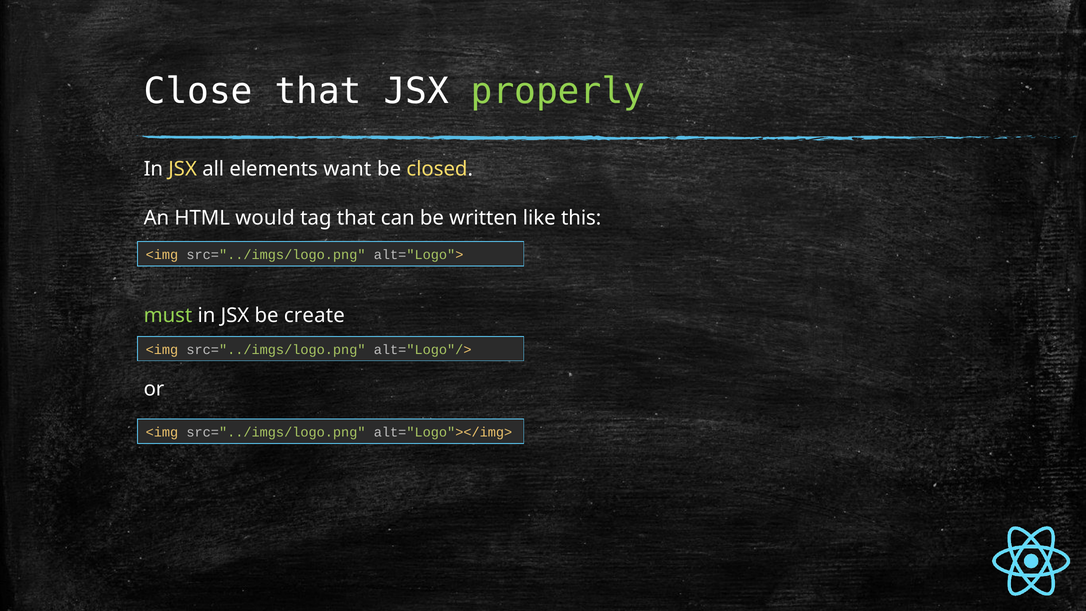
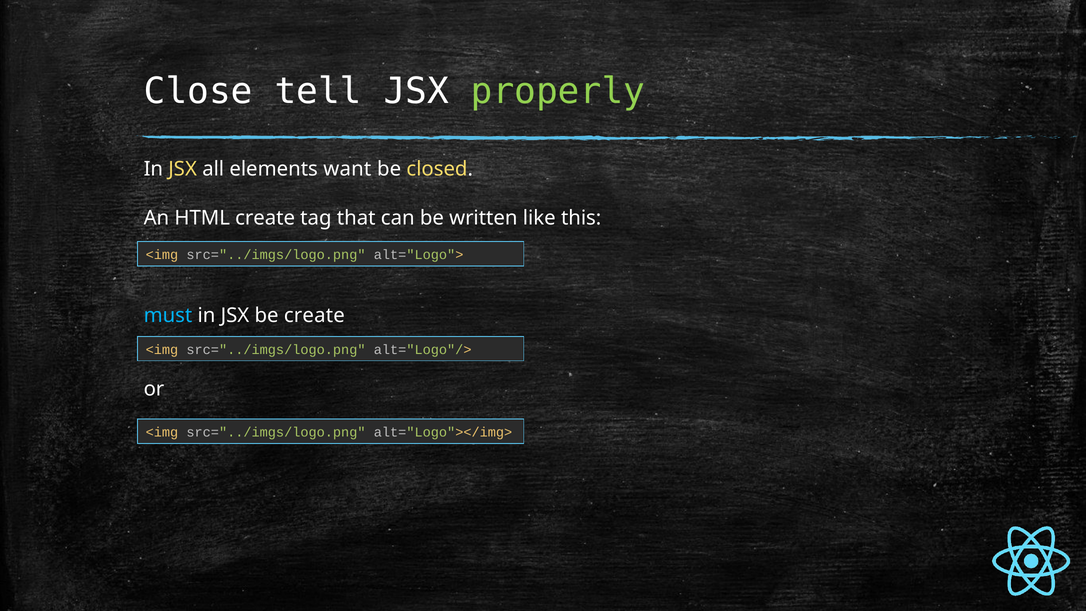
Close that: that -> tell
HTML would: would -> create
must colour: light green -> light blue
